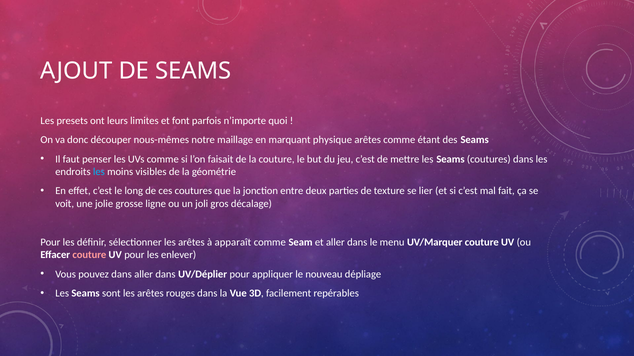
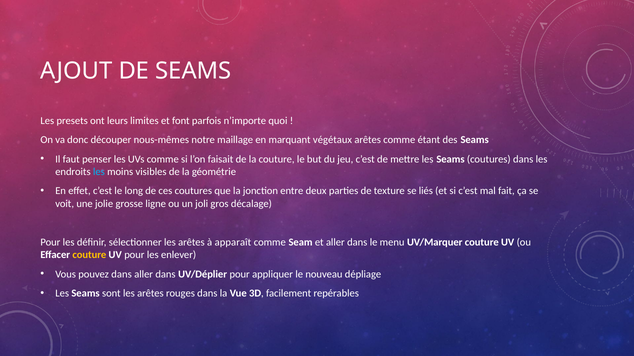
physique: physique -> végétaux
lier: lier -> liés
couture at (89, 255) colour: pink -> yellow
